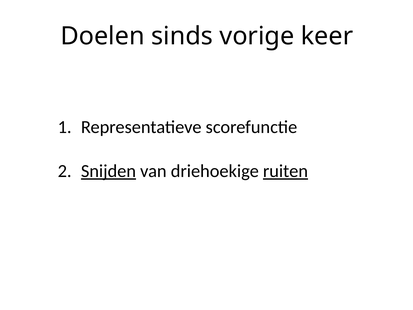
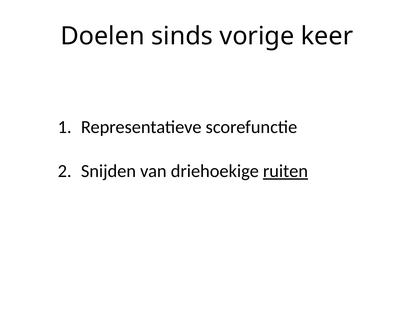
Snijden underline: present -> none
